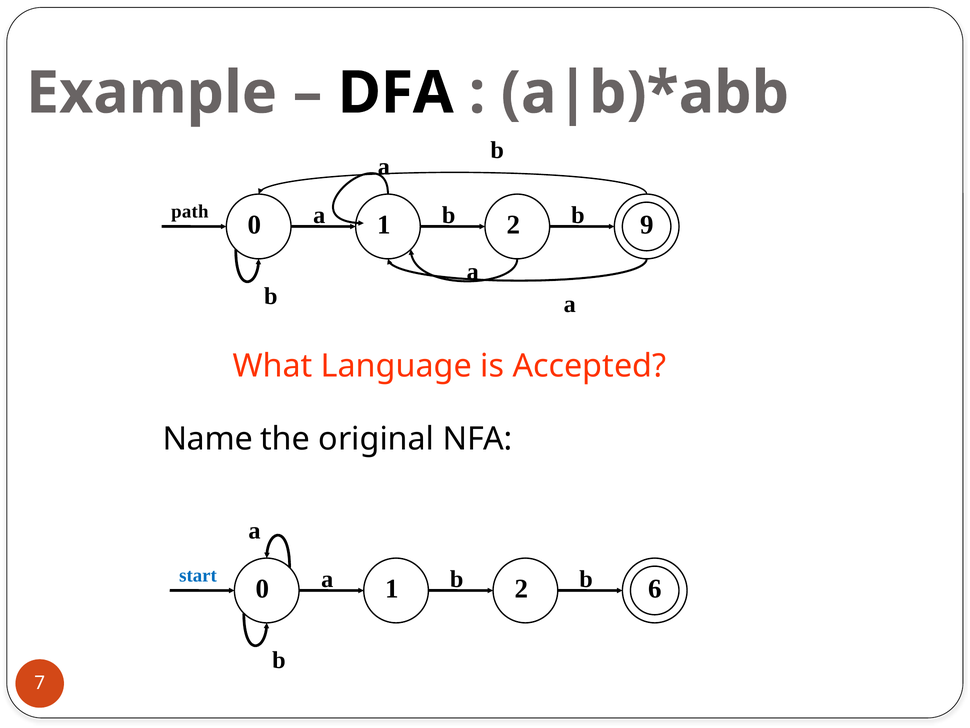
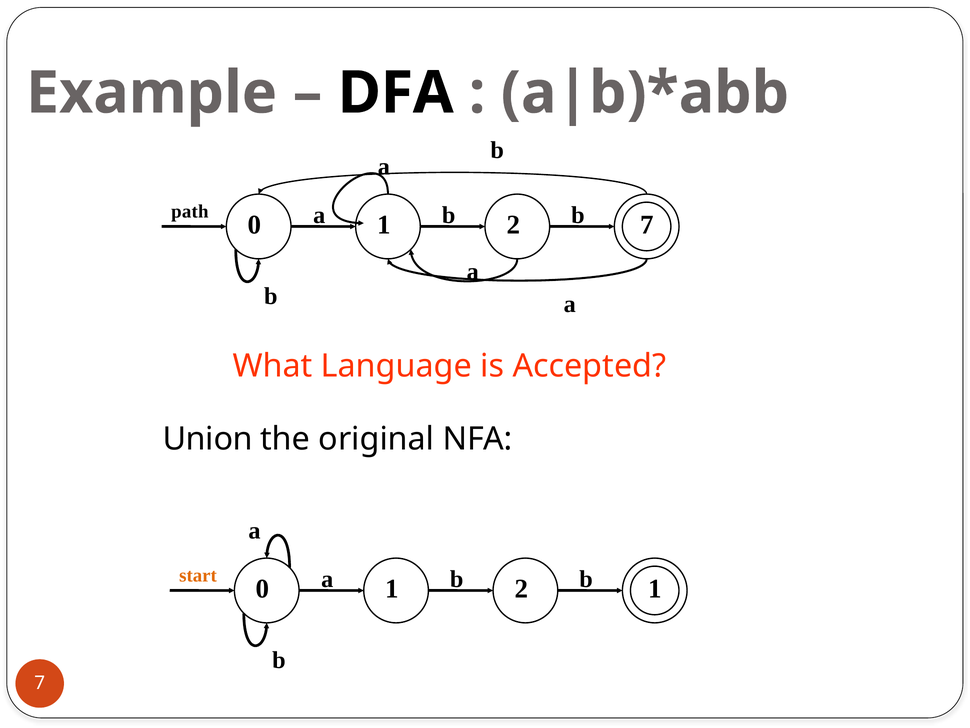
0 9: 9 -> 7
Name: Name -> Union
start colour: blue -> orange
0 6: 6 -> 1
